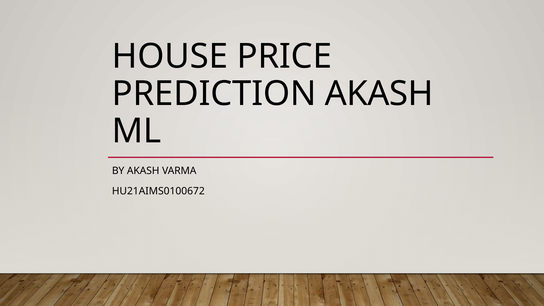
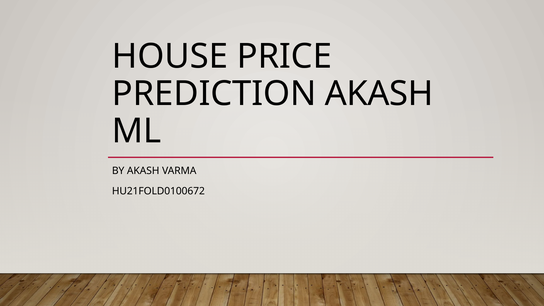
HU21AIMS0100672: HU21AIMS0100672 -> HU21FOLD0100672
